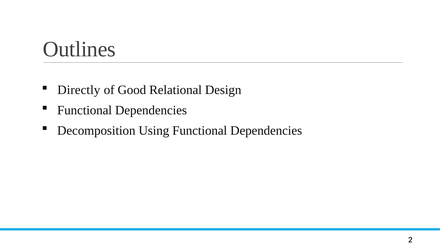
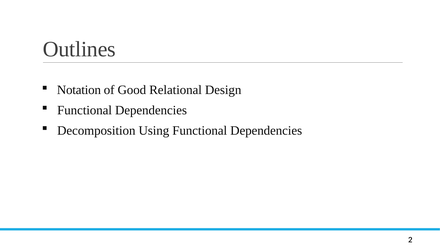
Directly: Directly -> Notation
